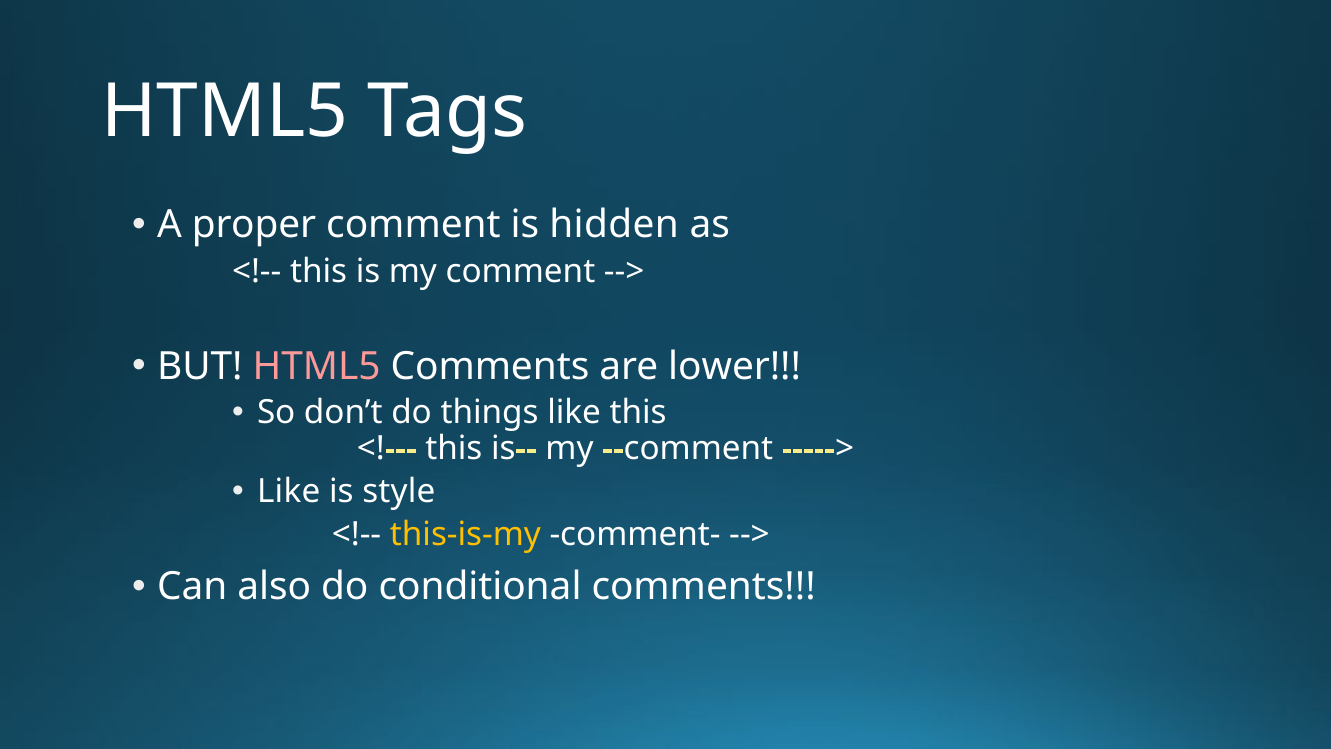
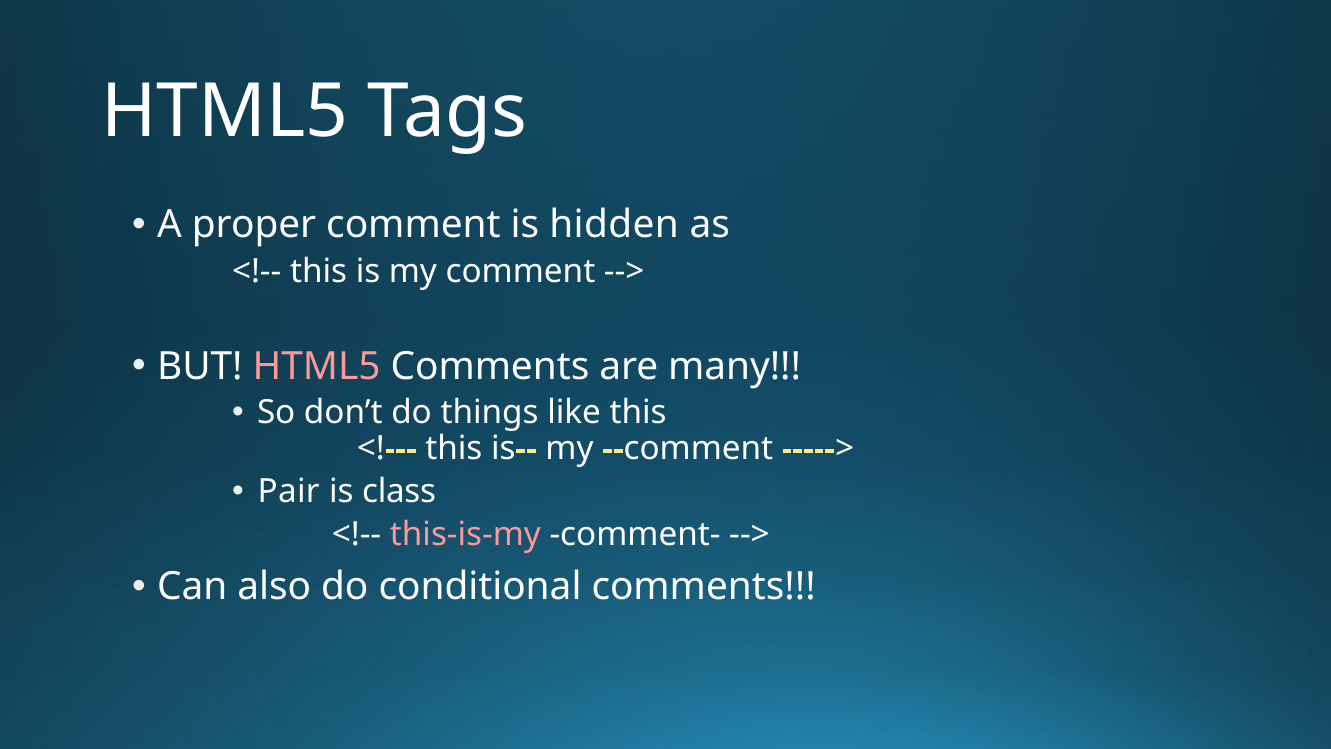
lower: lower -> many
Like at (289, 491): Like -> Pair
style: style -> class
this-is-my colour: yellow -> pink
